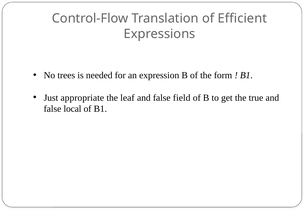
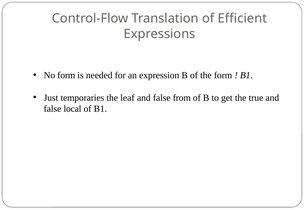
No trees: trees -> form
appropriate: appropriate -> temporaries
field: field -> from
